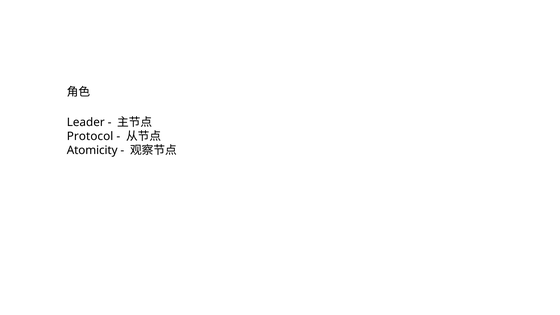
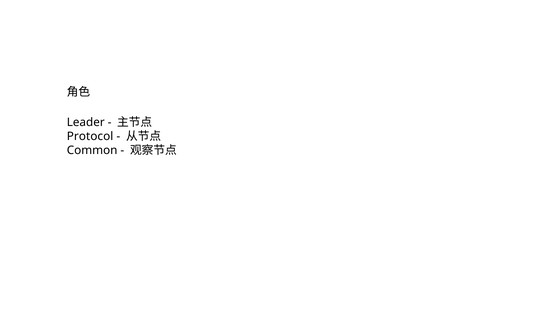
Atomicity: Atomicity -> Common
